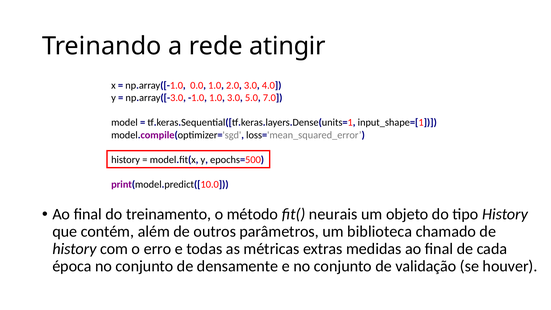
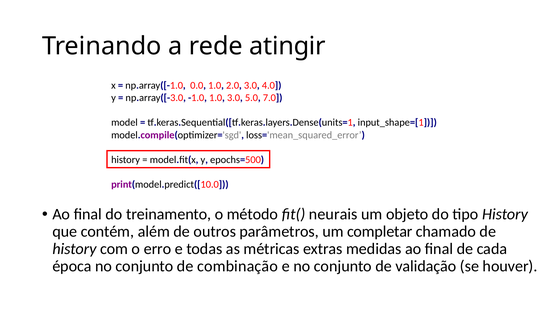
biblioteca: biblioteca -> completar
densamente: densamente -> combinação
